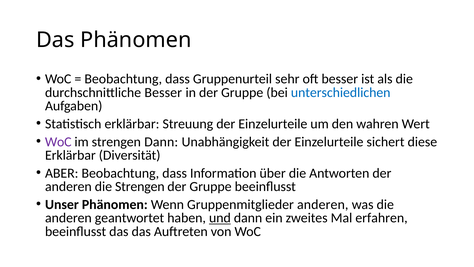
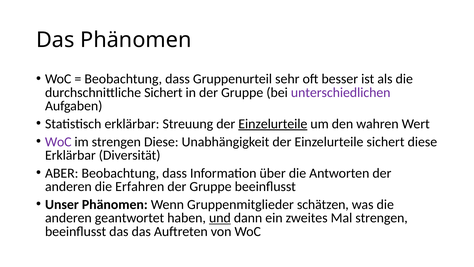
durchschnittliche Besser: Besser -> Sichert
unterschiedlichen colour: blue -> purple
Einzelurteile at (273, 124) underline: none -> present
strengen Dann: Dann -> Diese
die Strengen: Strengen -> Erfahren
Gruppenmitglieder anderen: anderen -> schätzen
Mal erfahren: erfahren -> strengen
